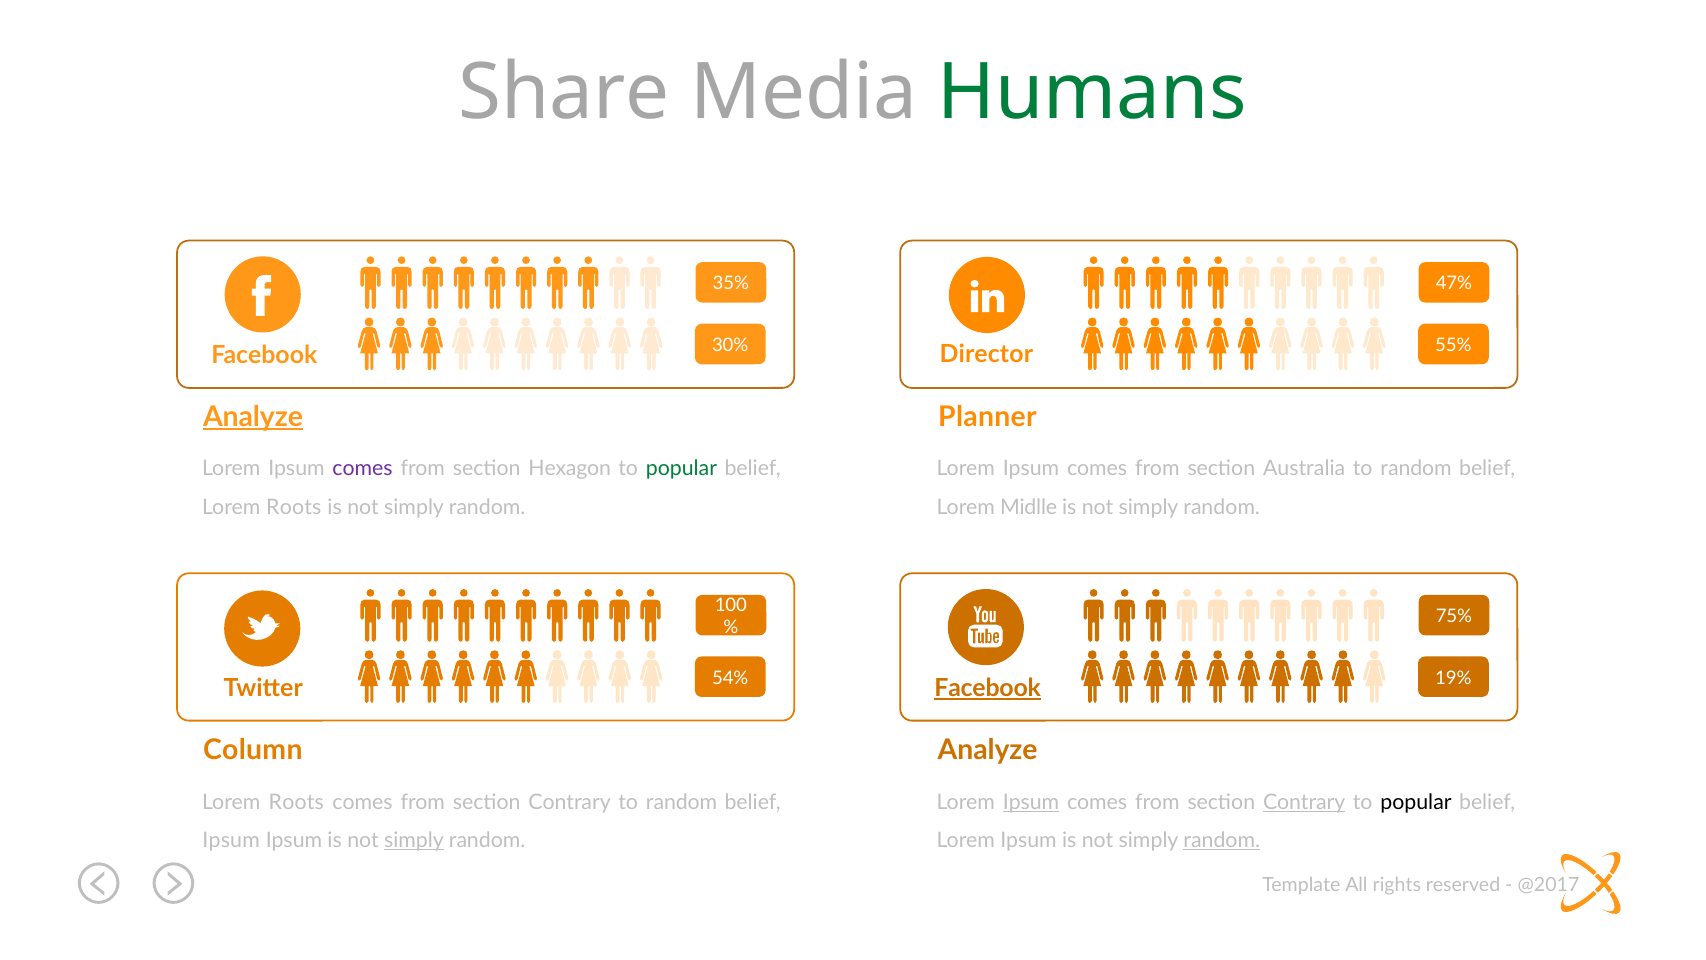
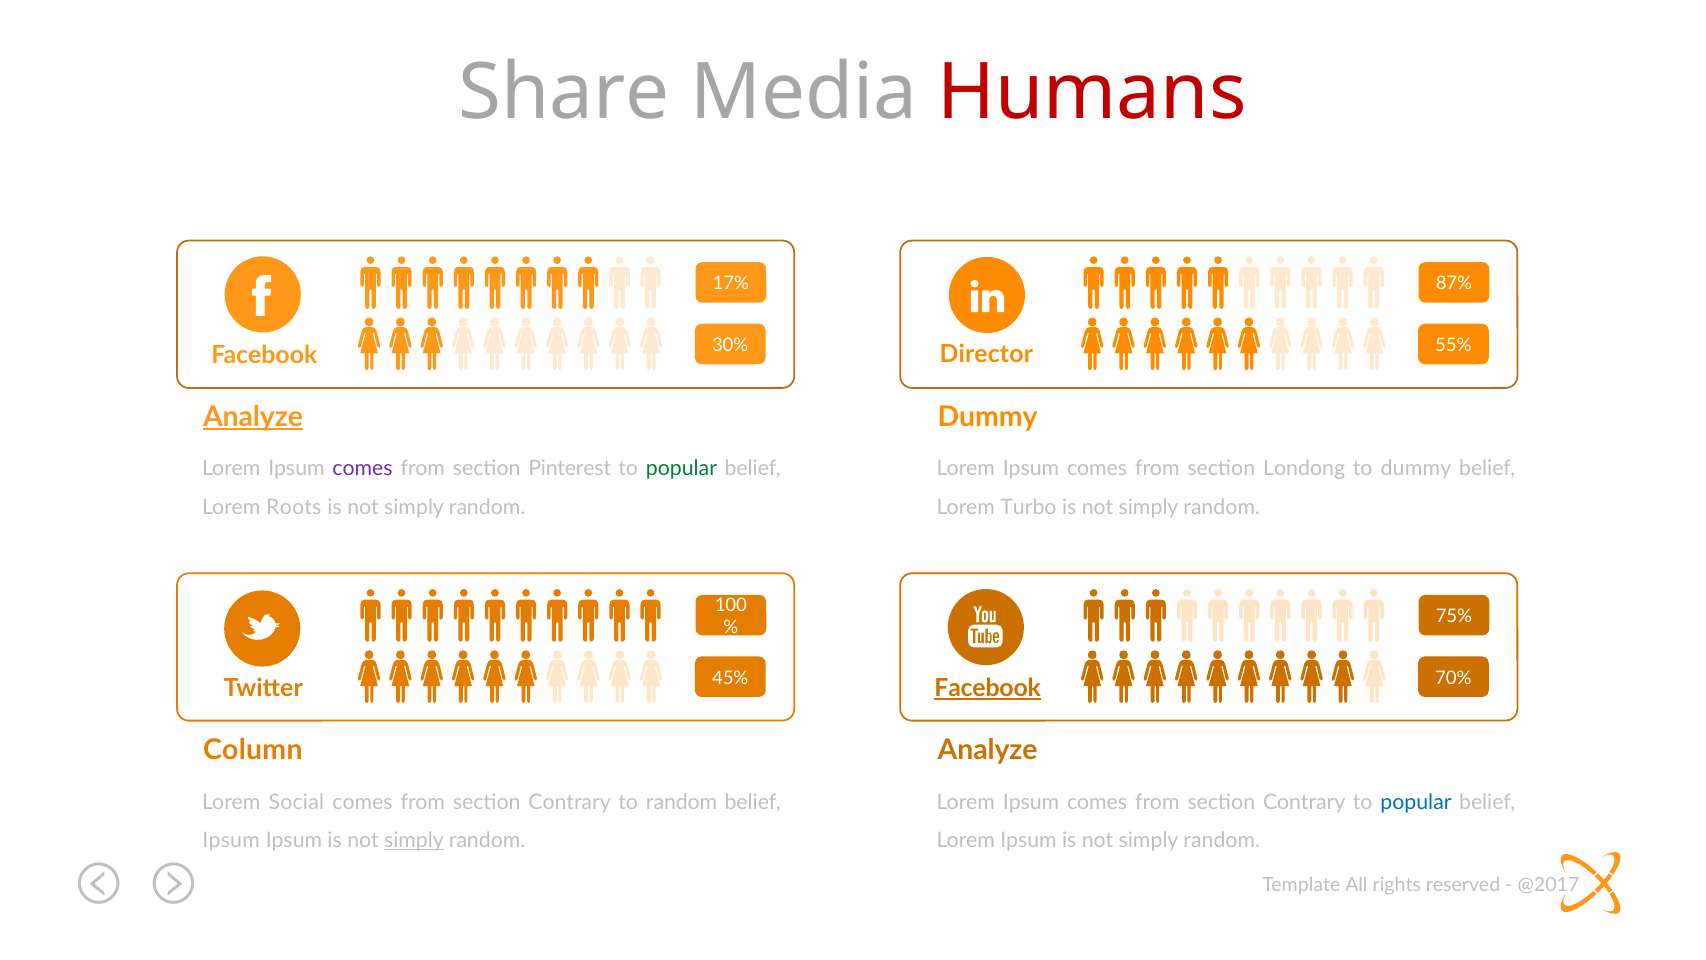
Humans colour: green -> red
35%: 35% -> 17%
47%: 47% -> 87%
Planner at (987, 417): Planner -> Dummy
Hexagon: Hexagon -> Pinterest
Australia: Australia -> Londong
random at (1416, 469): random -> dummy
Midlle: Midlle -> Turbo
54%: 54% -> 45%
19%: 19% -> 70%
Roots at (296, 802): Roots -> Social
Ipsum at (1031, 802) underline: present -> none
Contrary at (1304, 802) underline: present -> none
popular at (1416, 802) colour: black -> blue
random at (1222, 840) underline: present -> none
